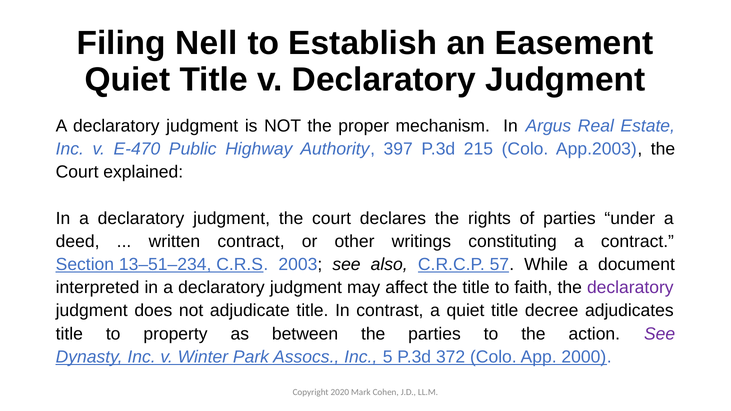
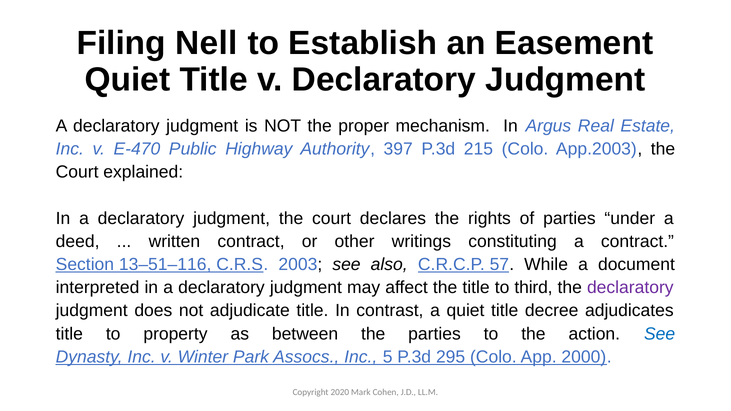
13–51–234: 13–51–234 -> 13–51–116
faith: faith -> third
See at (660, 334) colour: purple -> blue
372: 372 -> 295
